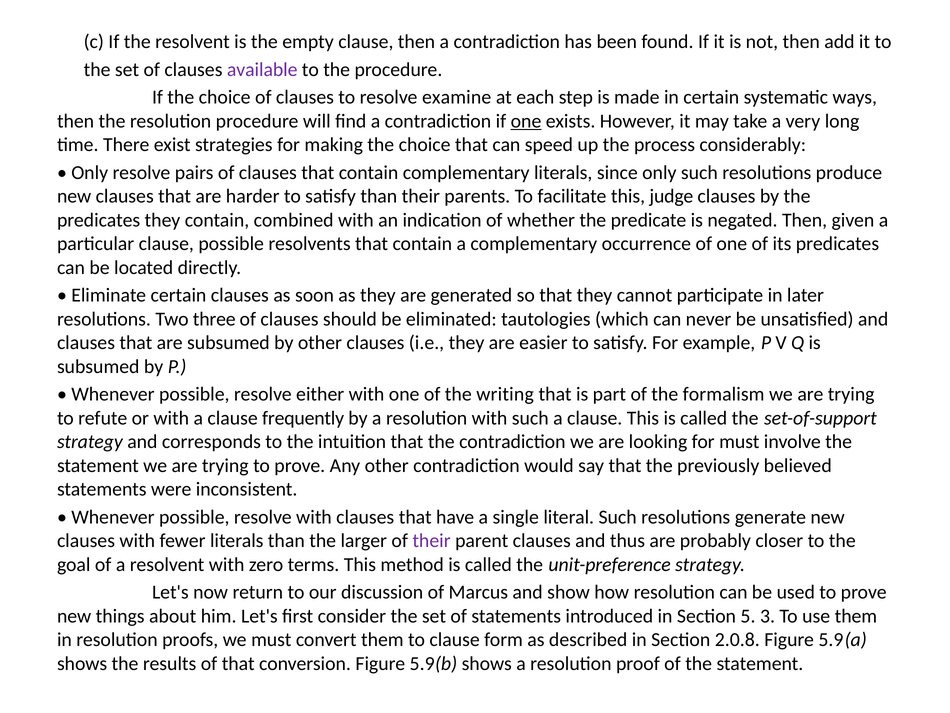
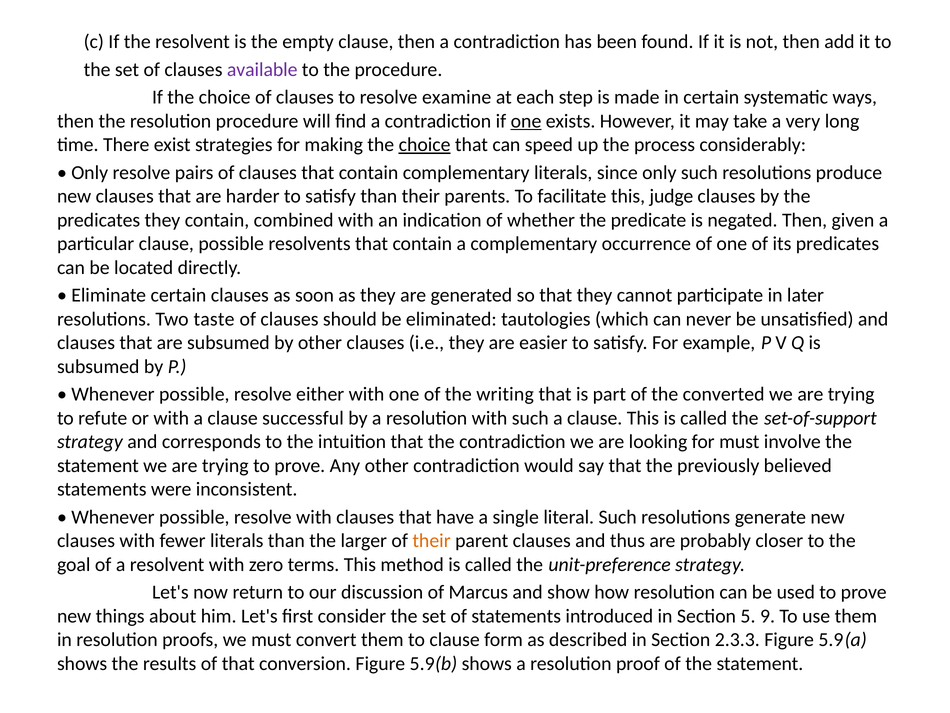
choice at (425, 145) underline: none -> present
three: three -> taste
formalism: formalism -> converted
frequently: frequently -> successful
their at (432, 541) colour: purple -> orange
3: 3 -> 9
2.0.8: 2.0.8 -> 2.3.3
